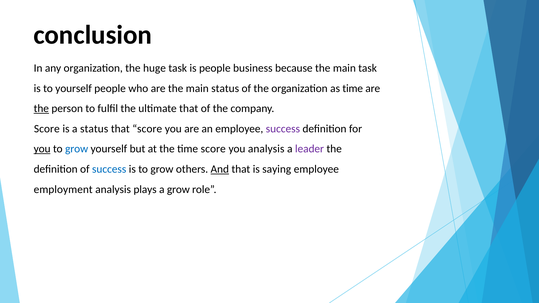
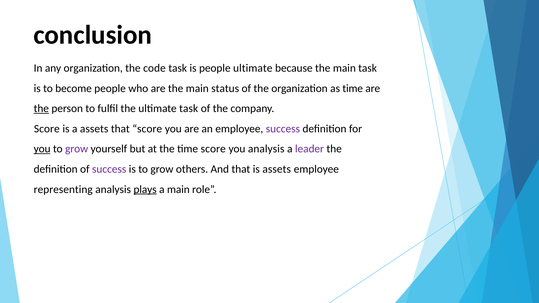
huge: huge -> code
people business: business -> ultimate
to yourself: yourself -> become
ultimate that: that -> task
a status: status -> assets
grow at (77, 149) colour: blue -> purple
success at (109, 169) colour: blue -> purple
And underline: present -> none
is saying: saying -> assets
employment: employment -> representing
plays underline: none -> present
a grow: grow -> main
